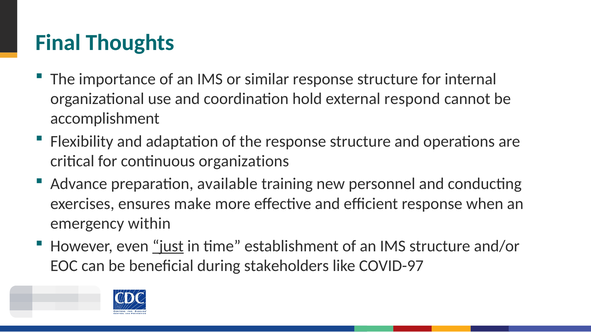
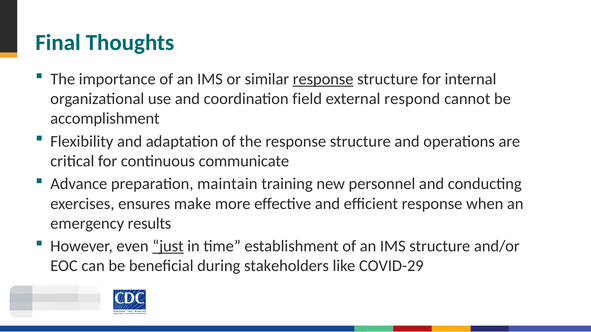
response at (323, 79) underline: none -> present
hold: hold -> field
organizations: organizations -> communicate
available: available -> maintain
within: within -> results
COVID-97: COVID-97 -> COVID-29
